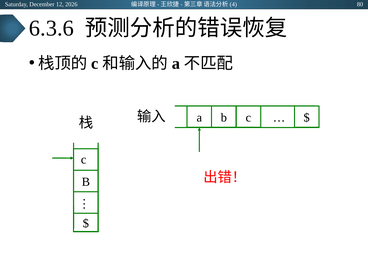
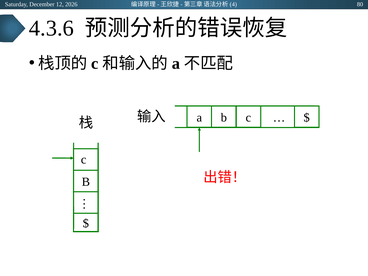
6.3.6: 6.3.6 -> 4.3.6
